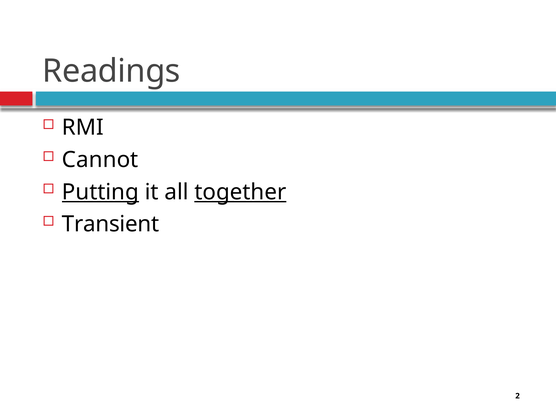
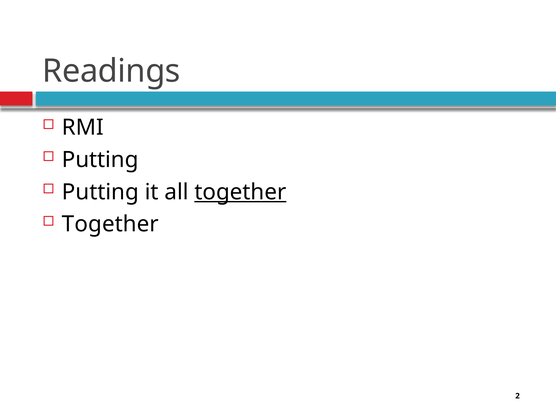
Cannot at (100, 160): Cannot -> Putting
Putting at (100, 192) underline: present -> none
Transient at (111, 224): Transient -> Together
